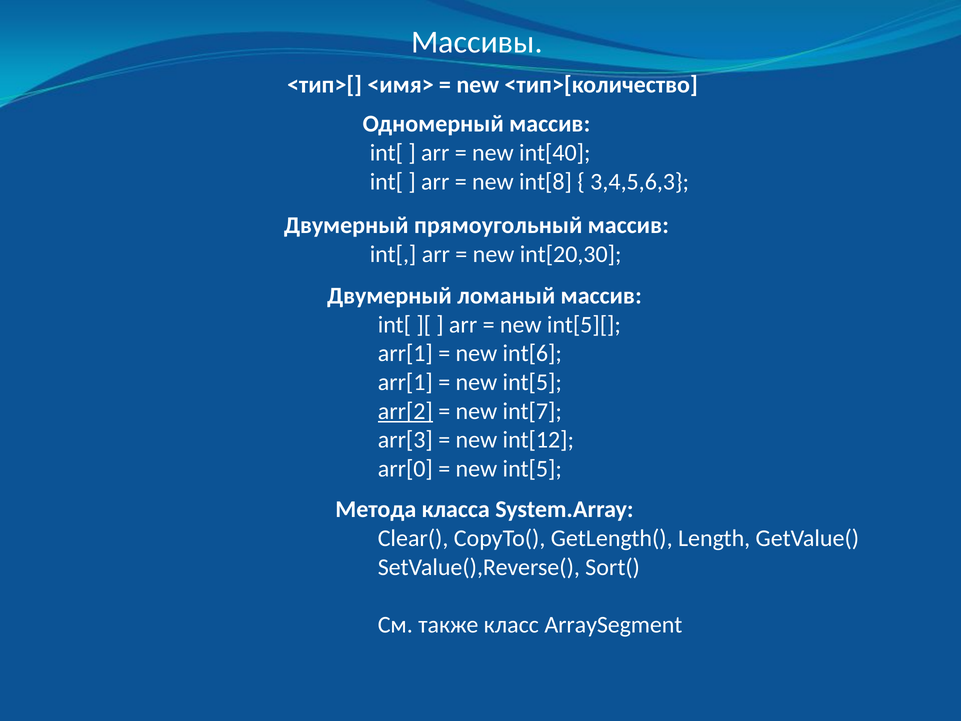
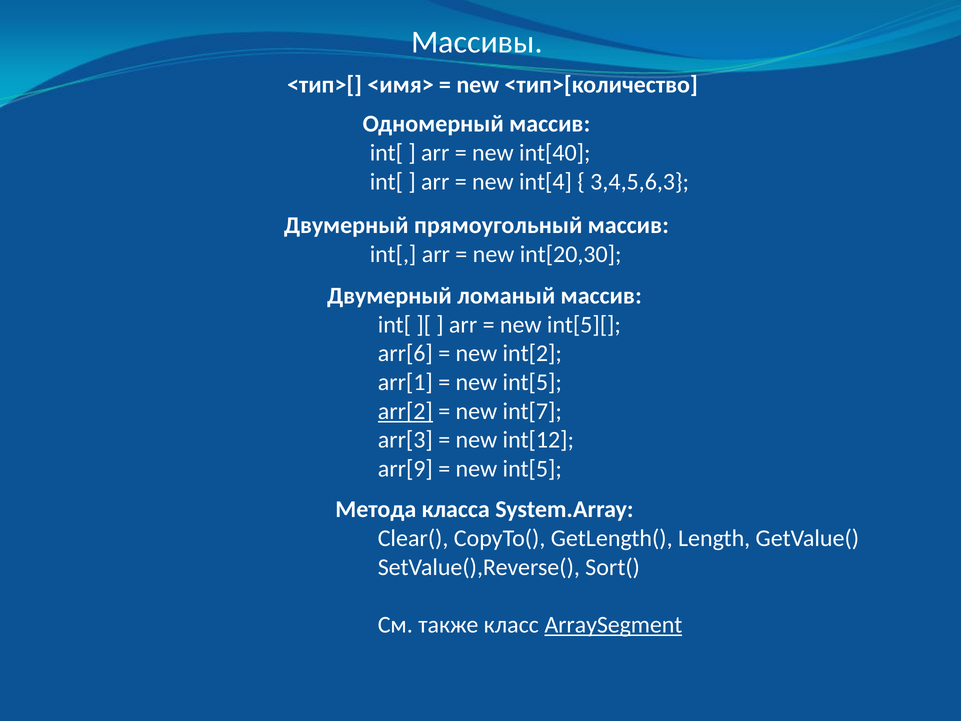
int[8: int[8 -> int[4
arr[1 at (405, 353): arr[1 -> arr[6
int[6: int[6 -> int[2
arr[0: arr[0 -> arr[9
ArraySegment underline: none -> present
